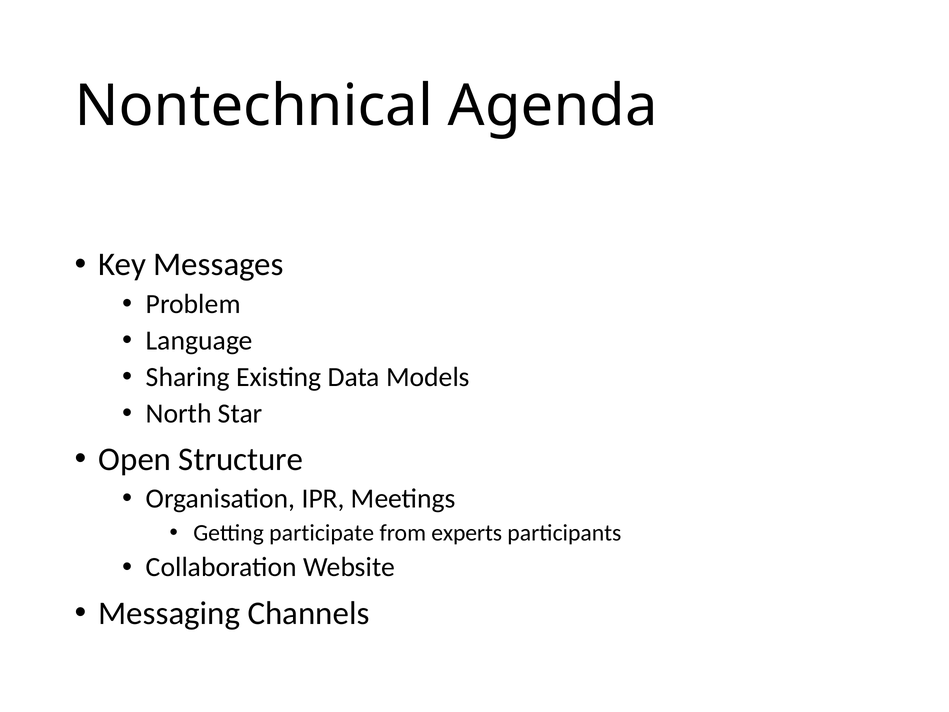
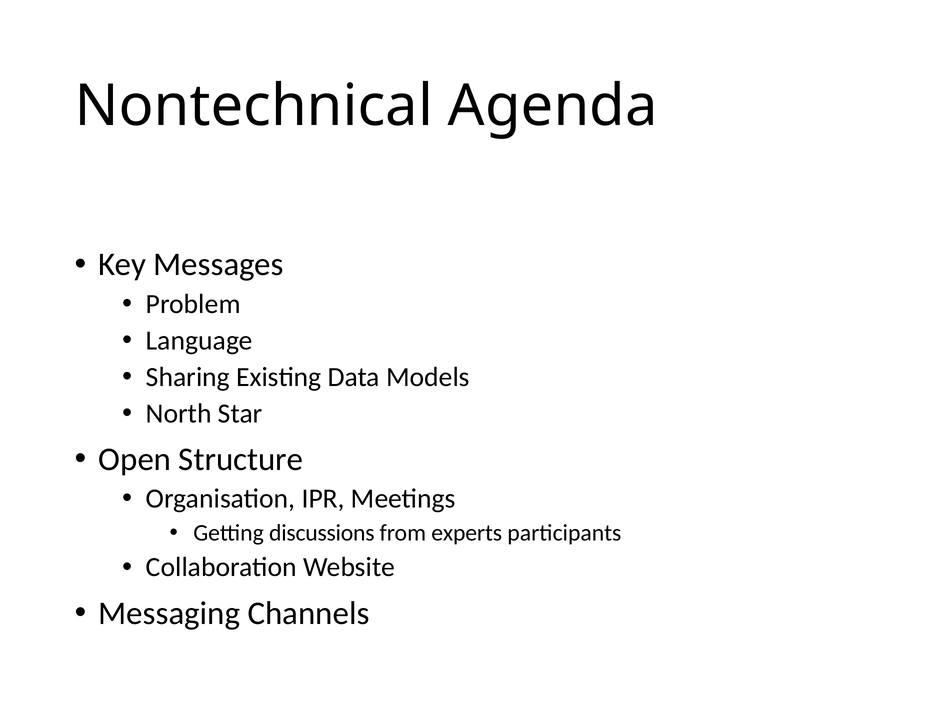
participate: participate -> discussions
